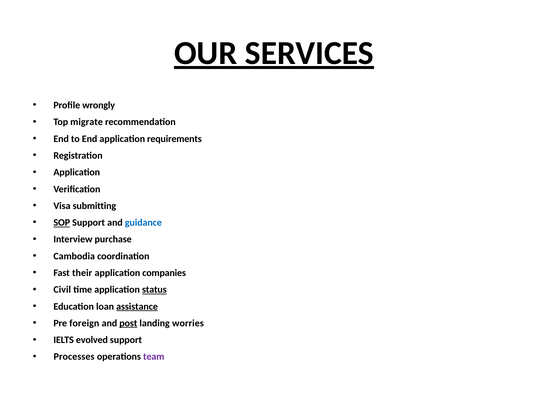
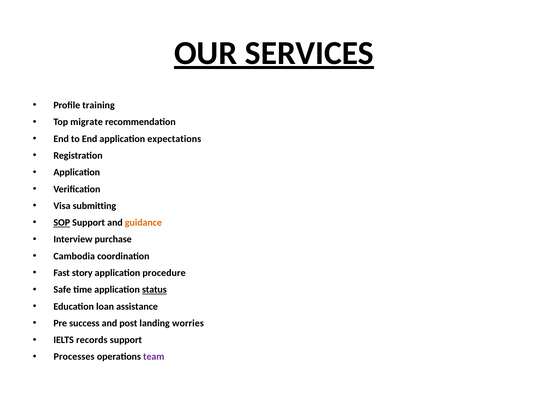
wrongly: wrongly -> training
requirements: requirements -> expectations
guidance colour: blue -> orange
their: their -> story
companies: companies -> procedure
Civil: Civil -> Safe
assistance underline: present -> none
foreign: foreign -> success
post underline: present -> none
evolved: evolved -> records
